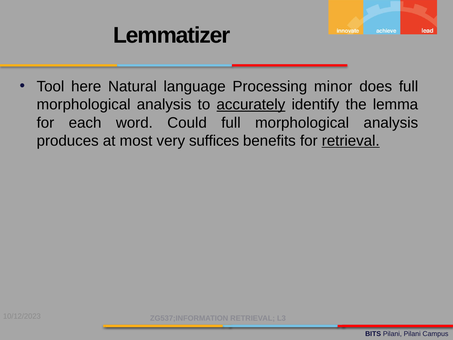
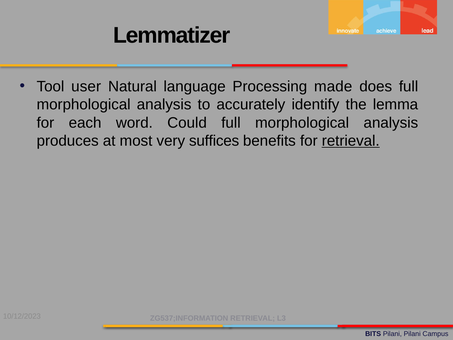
here: here -> user
minor: minor -> made
accurately underline: present -> none
